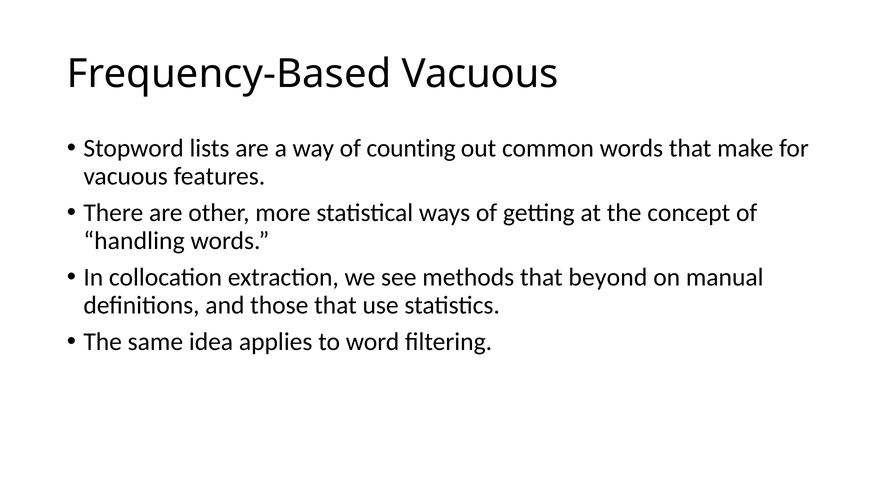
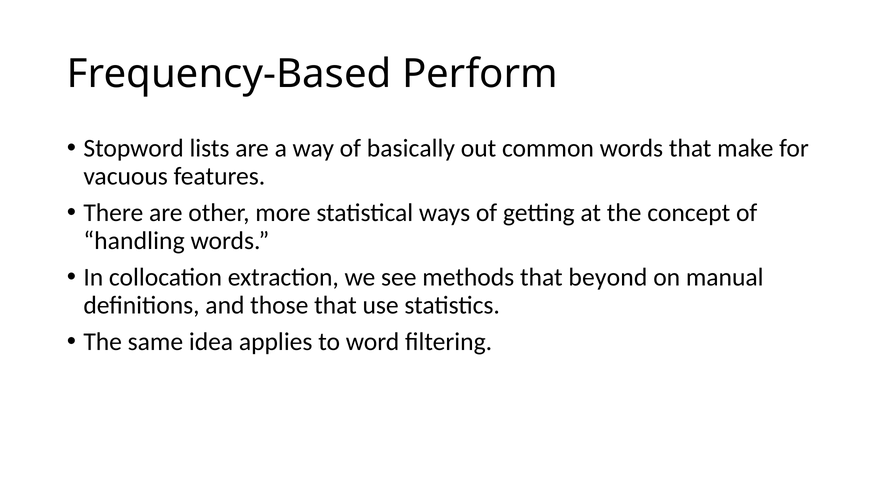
Frequency-Based Vacuous: Vacuous -> Perform
counting: counting -> basically
